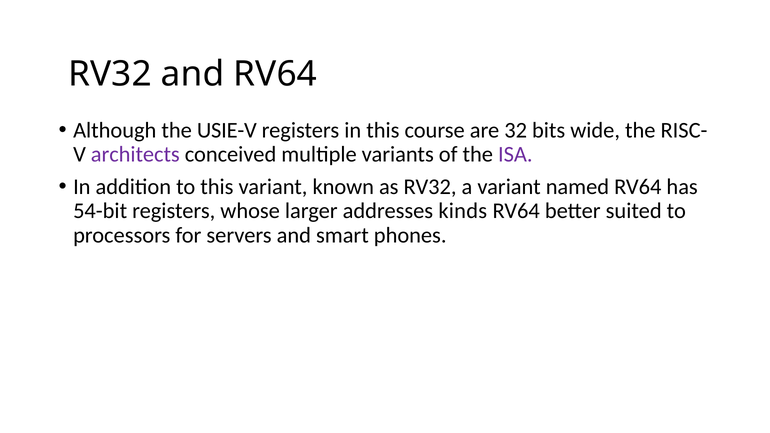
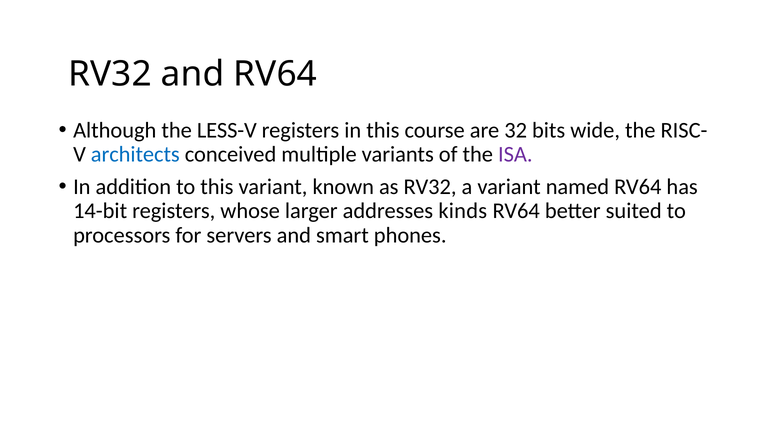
USIE-V: USIE-V -> LESS-V
architects colour: purple -> blue
54-bit: 54-bit -> 14-bit
